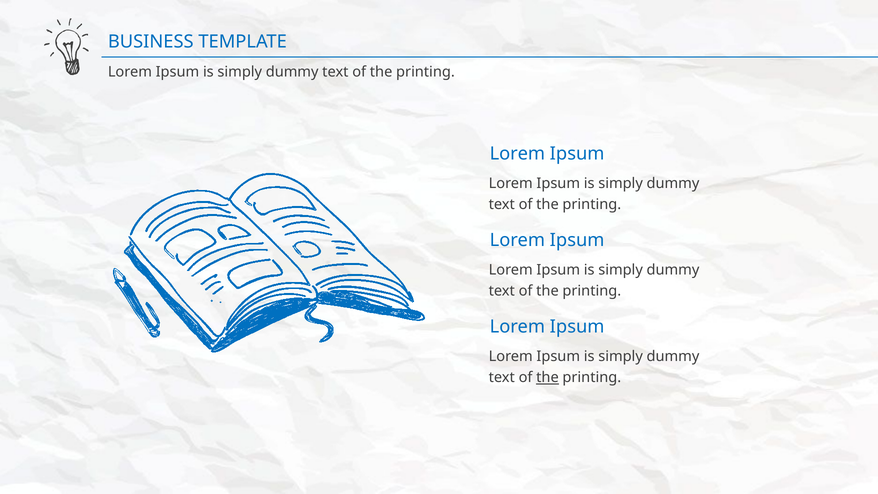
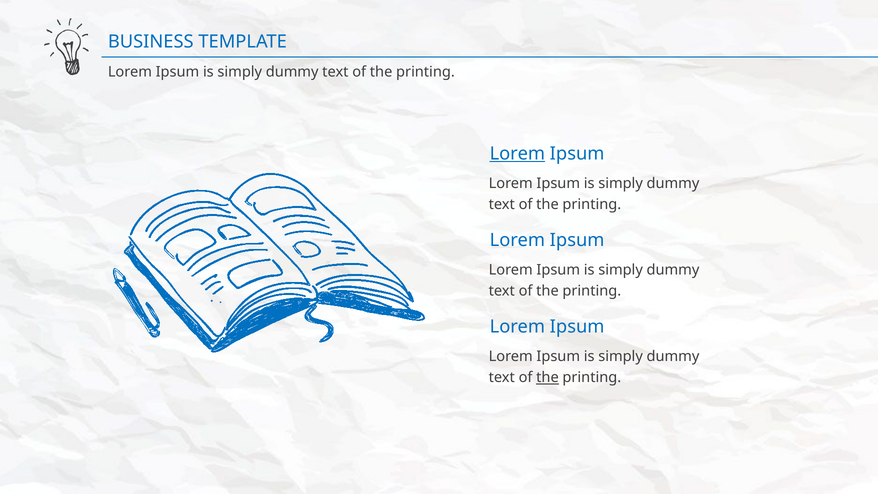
Lorem at (517, 153) underline: none -> present
